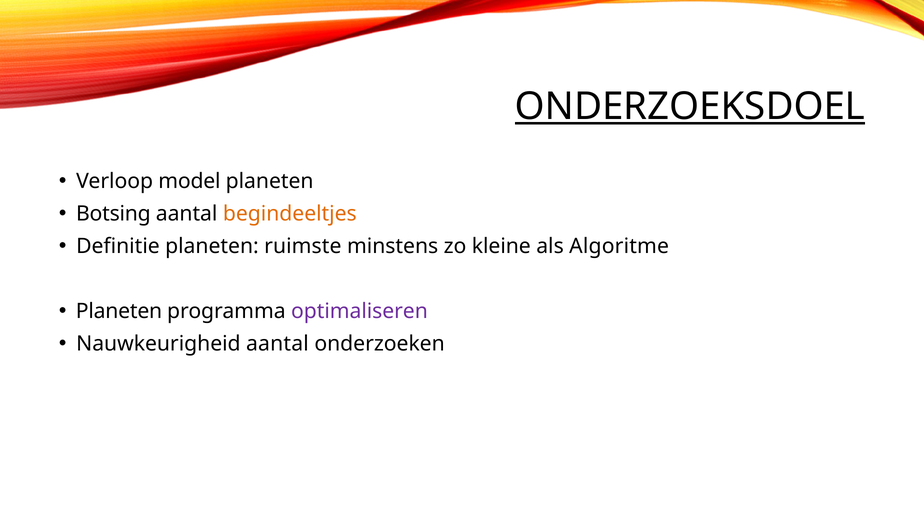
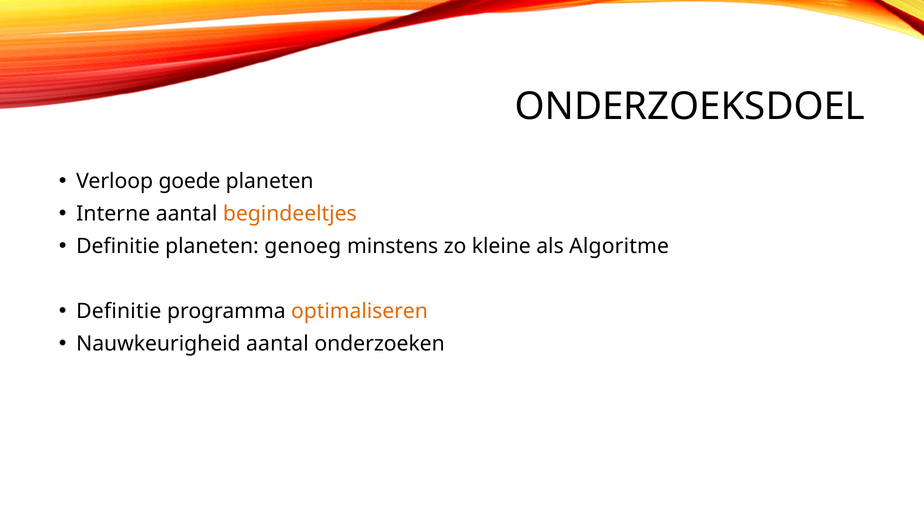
ONDERZOEKSDOEL underline: present -> none
model: model -> goede
Botsing: Botsing -> Interne
ruimste: ruimste -> genoeg
Planeten at (119, 311): Planeten -> Definitie
optimaliseren colour: purple -> orange
